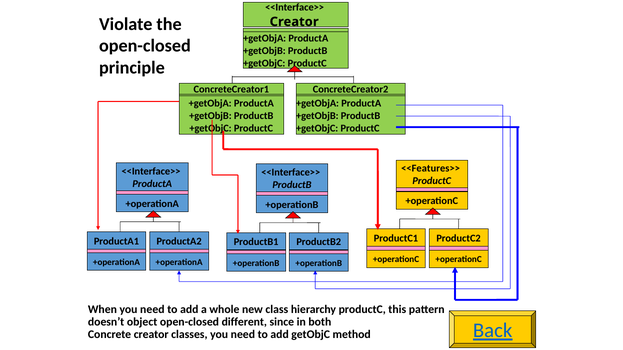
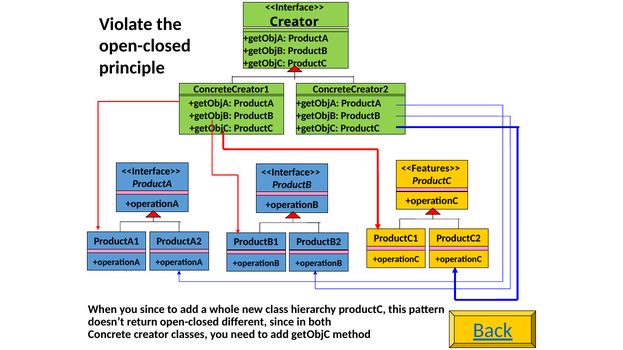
When you need: need -> since
object: object -> return
